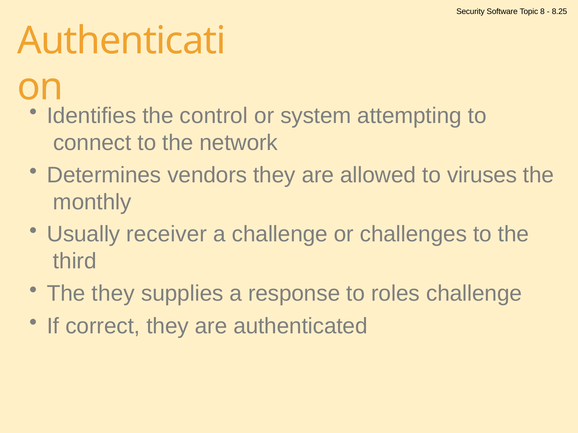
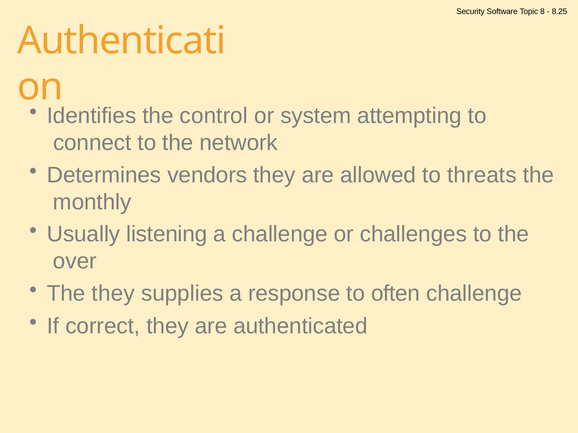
viruses: viruses -> threats
receiver: receiver -> listening
third: third -> over
roles: roles -> often
